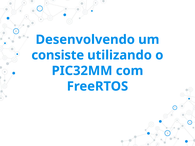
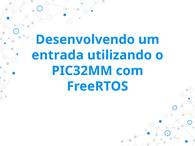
consiste: consiste -> entrada
